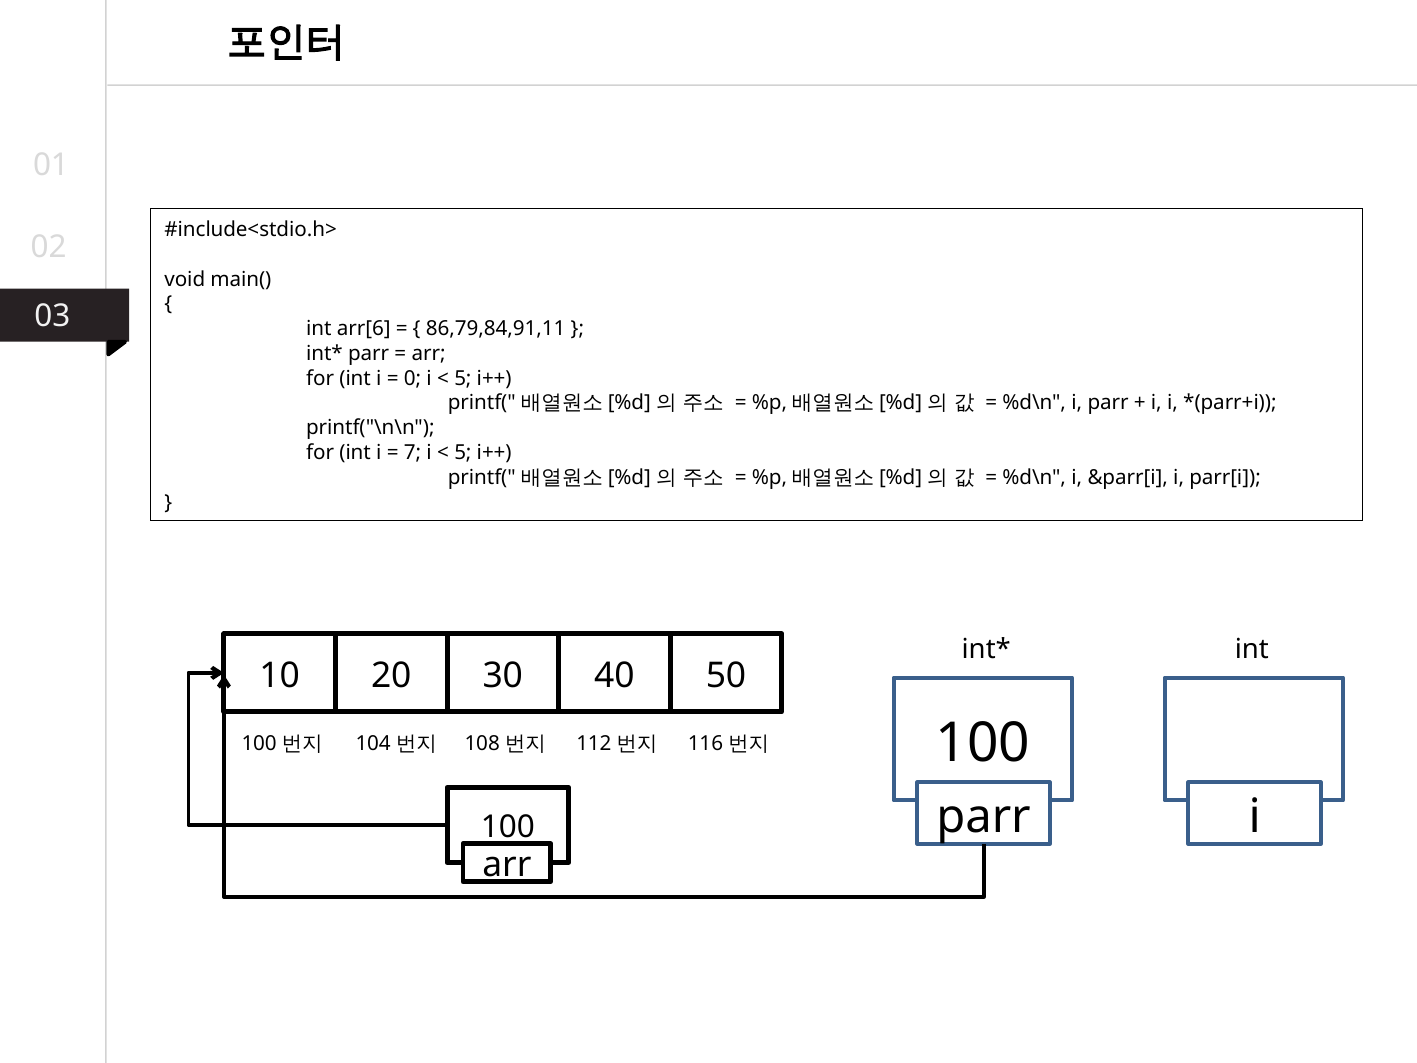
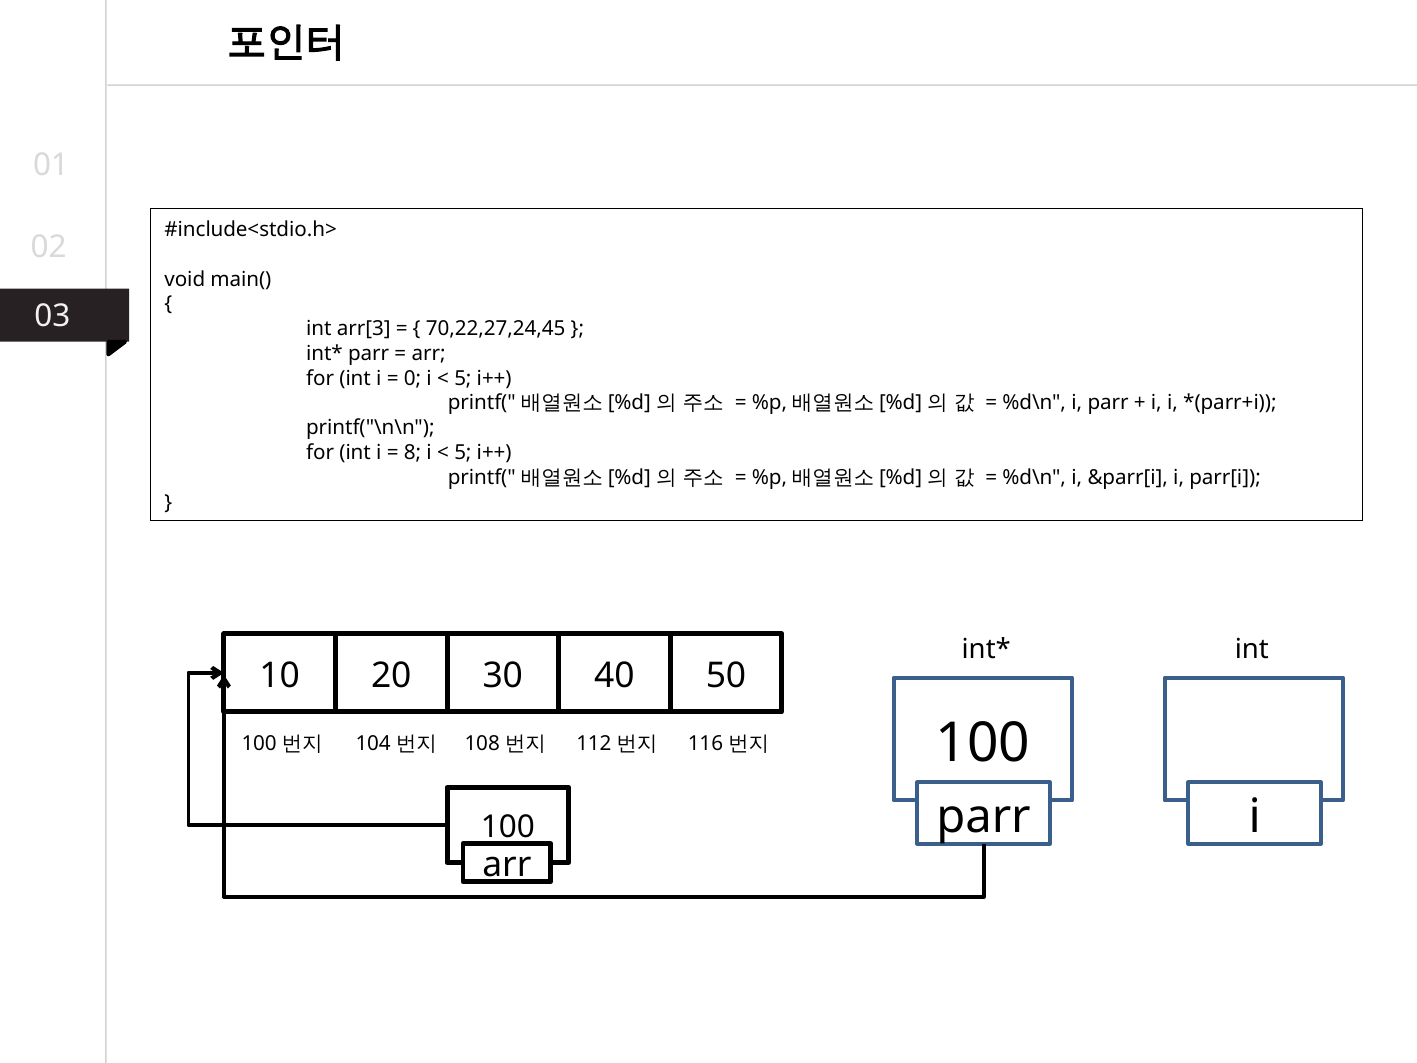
arr[6: arr[6 -> arr[3
86,79,84,91,11: 86,79,84,91,11 -> 70,22,27,24,45
7: 7 -> 8
